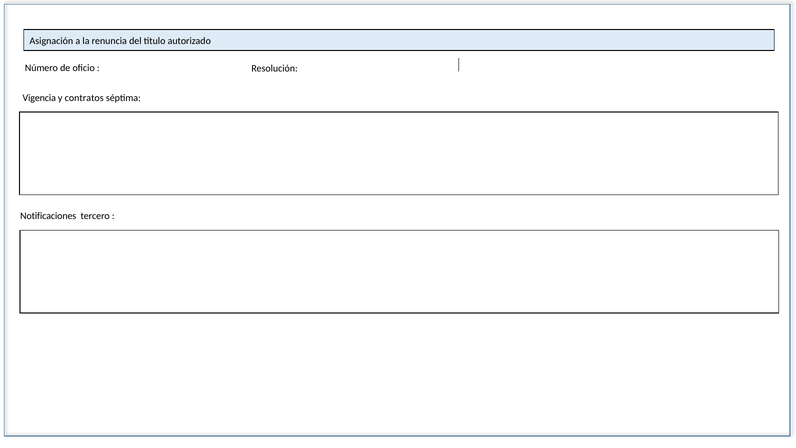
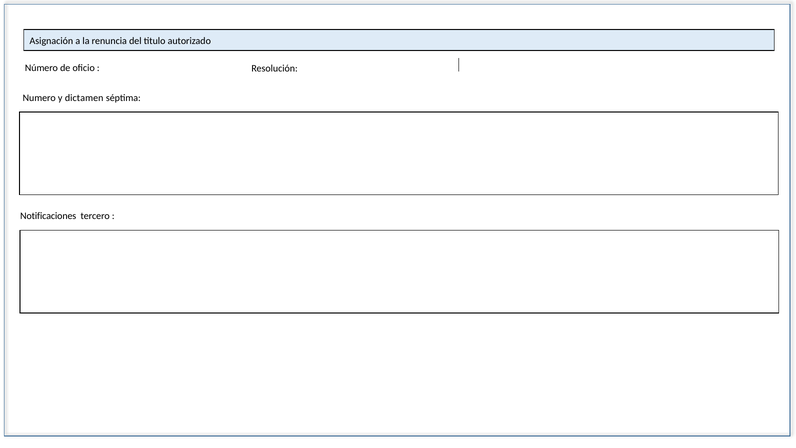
Vigencia: Vigencia -> Numero
contratos: contratos -> dictamen
